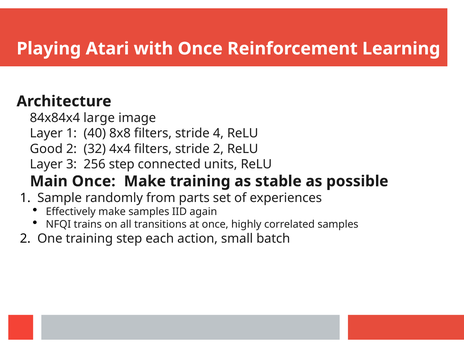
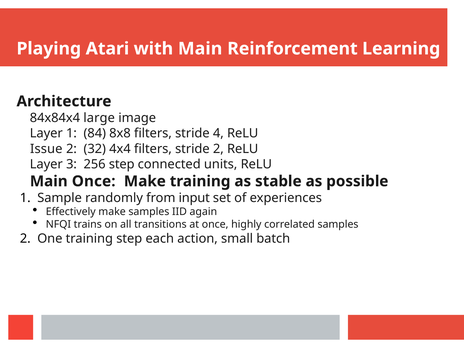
with Once: Once -> Main
40: 40 -> 84
Good: Good -> Issue
parts: parts -> input
